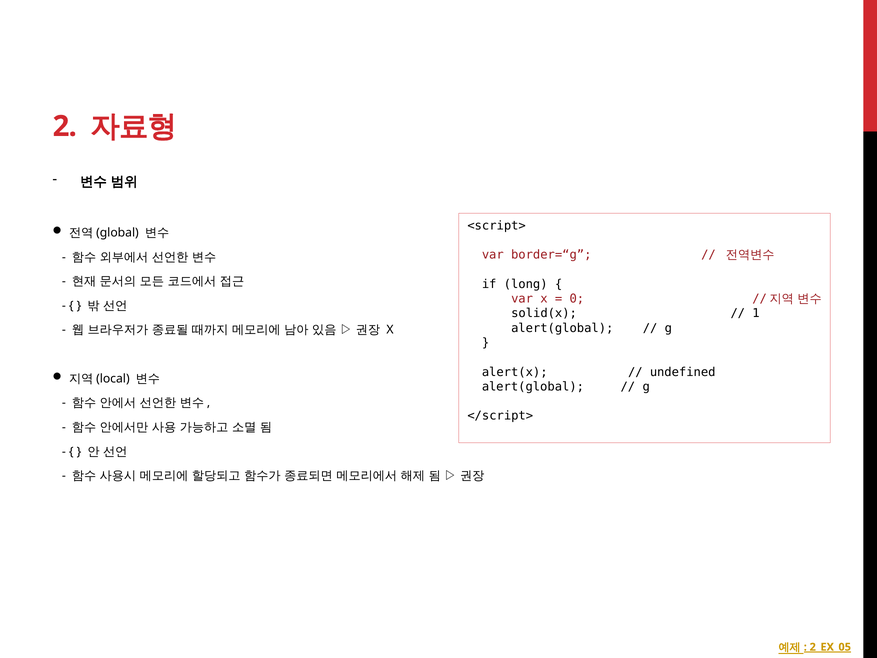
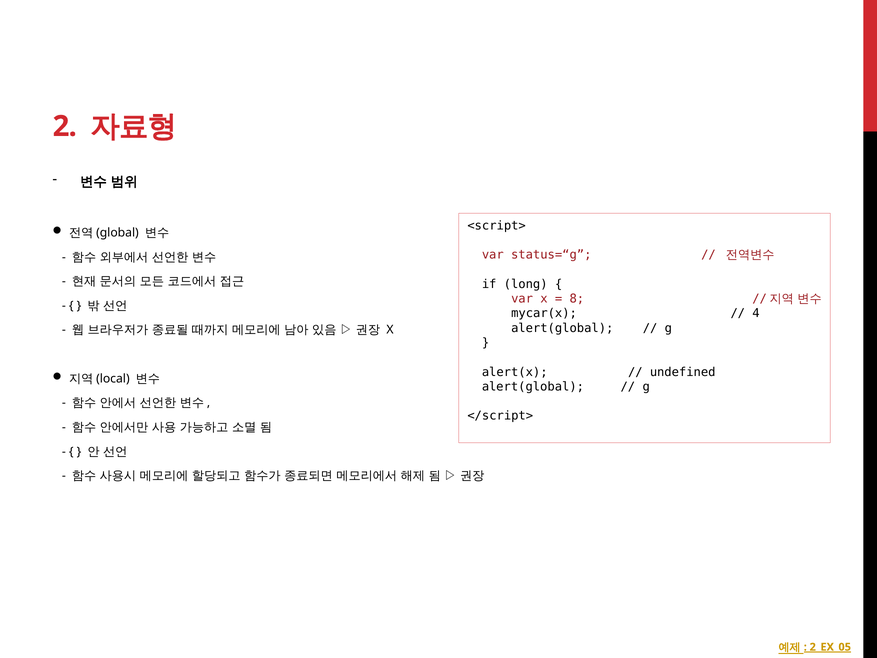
border=“g: border=“g -> status=“g
0: 0 -> 8
solid(x: solid(x -> mycar(x
1: 1 -> 4
